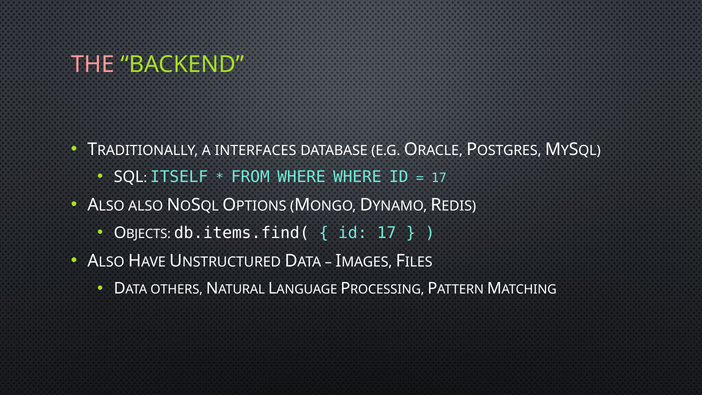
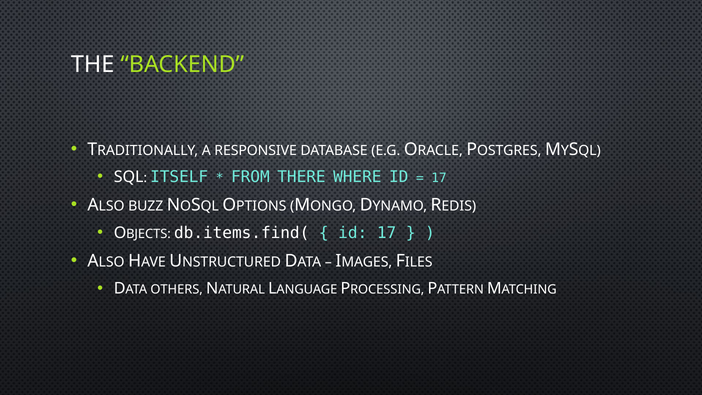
THE colour: pink -> white
INTERFACES: INTERFACES -> RESPONSIVE
FROM WHERE: WHERE -> THERE
ALSO: ALSO -> BUZZ
